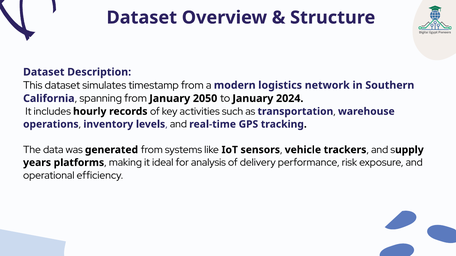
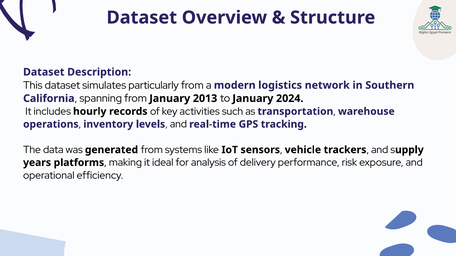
timestamp: timestamp -> particularly
2050: 2050 -> 2013
